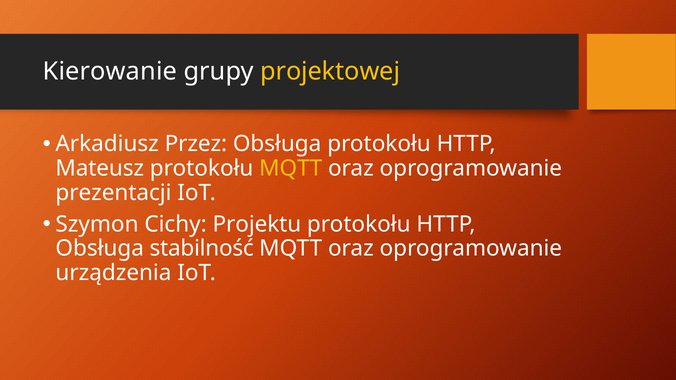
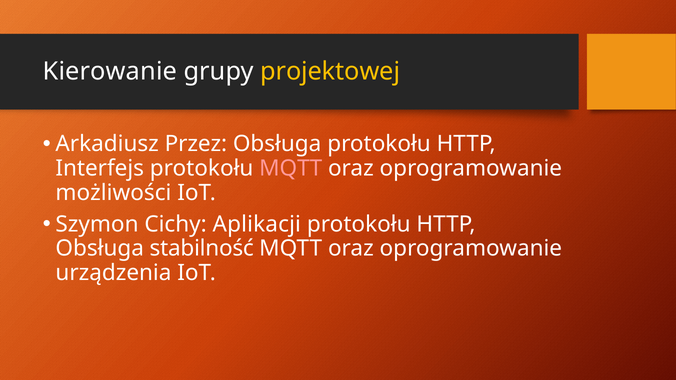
Mateusz: Mateusz -> Interfejs
MQTT at (291, 168) colour: yellow -> pink
prezentacji: prezentacji -> możliwości
Projektu: Projektu -> Aplikacji
